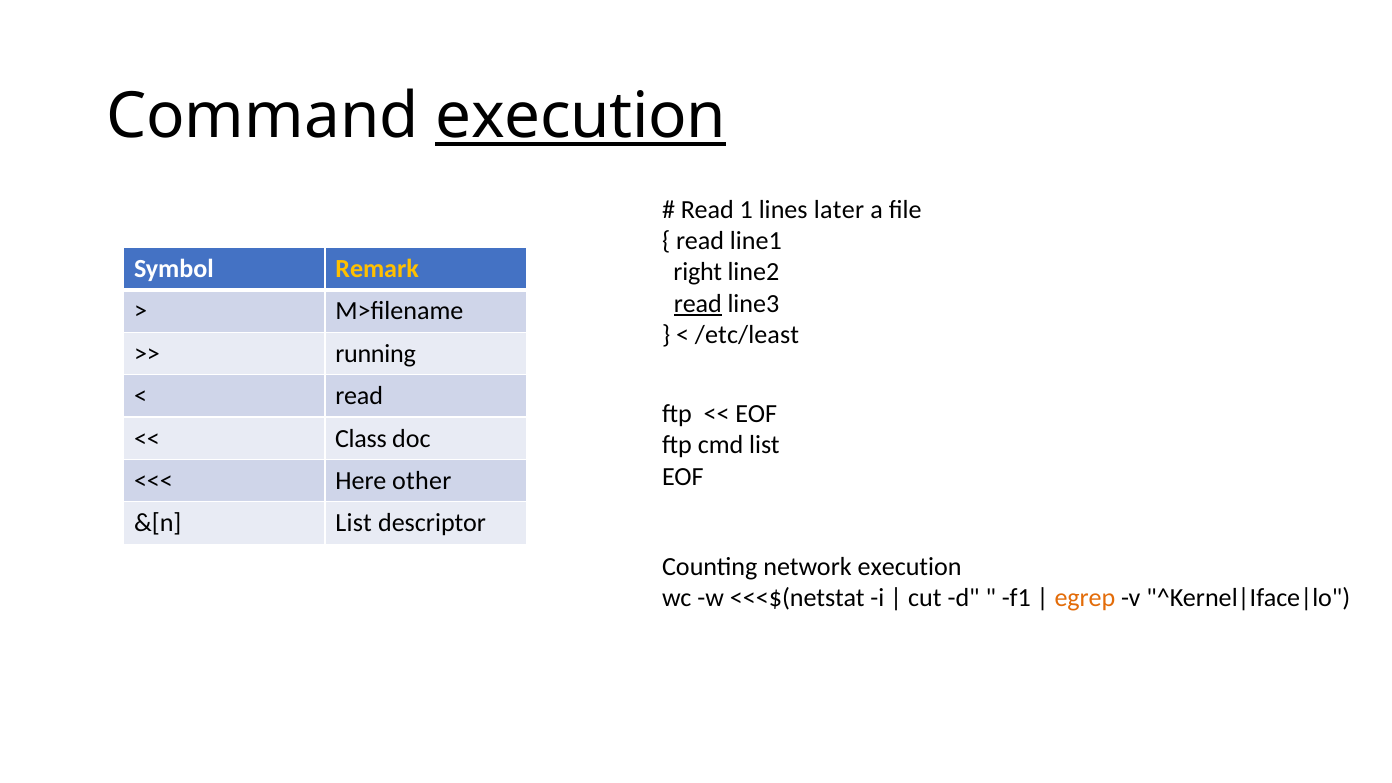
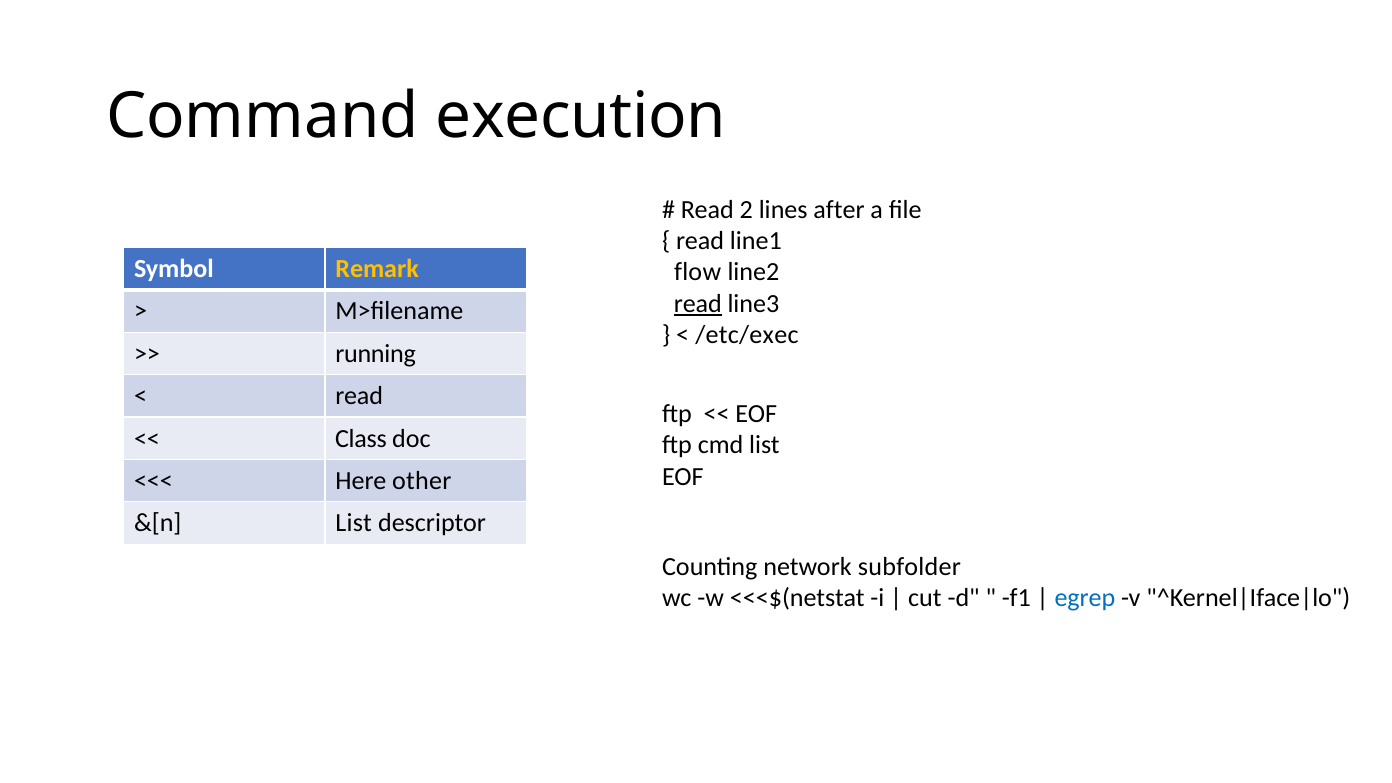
execution at (581, 117) underline: present -> none
1: 1 -> 2
later: later -> after
right: right -> flow
/etc/least: /etc/least -> /etc/exec
network execution: execution -> subfolder
egrep colour: orange -> blue
